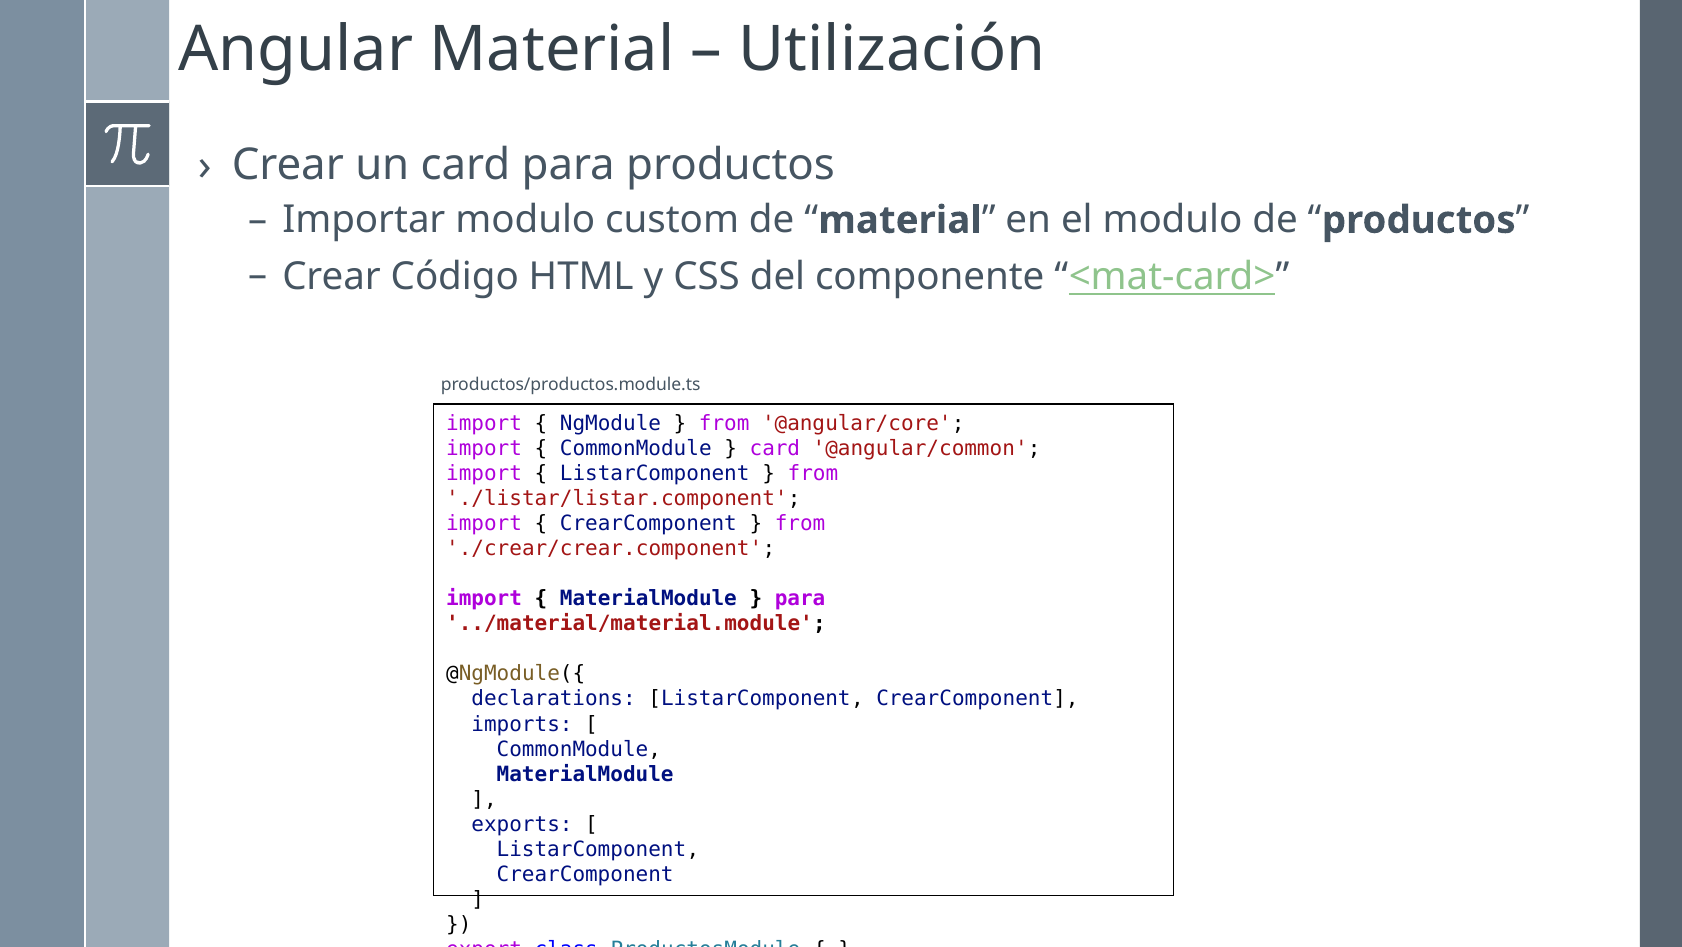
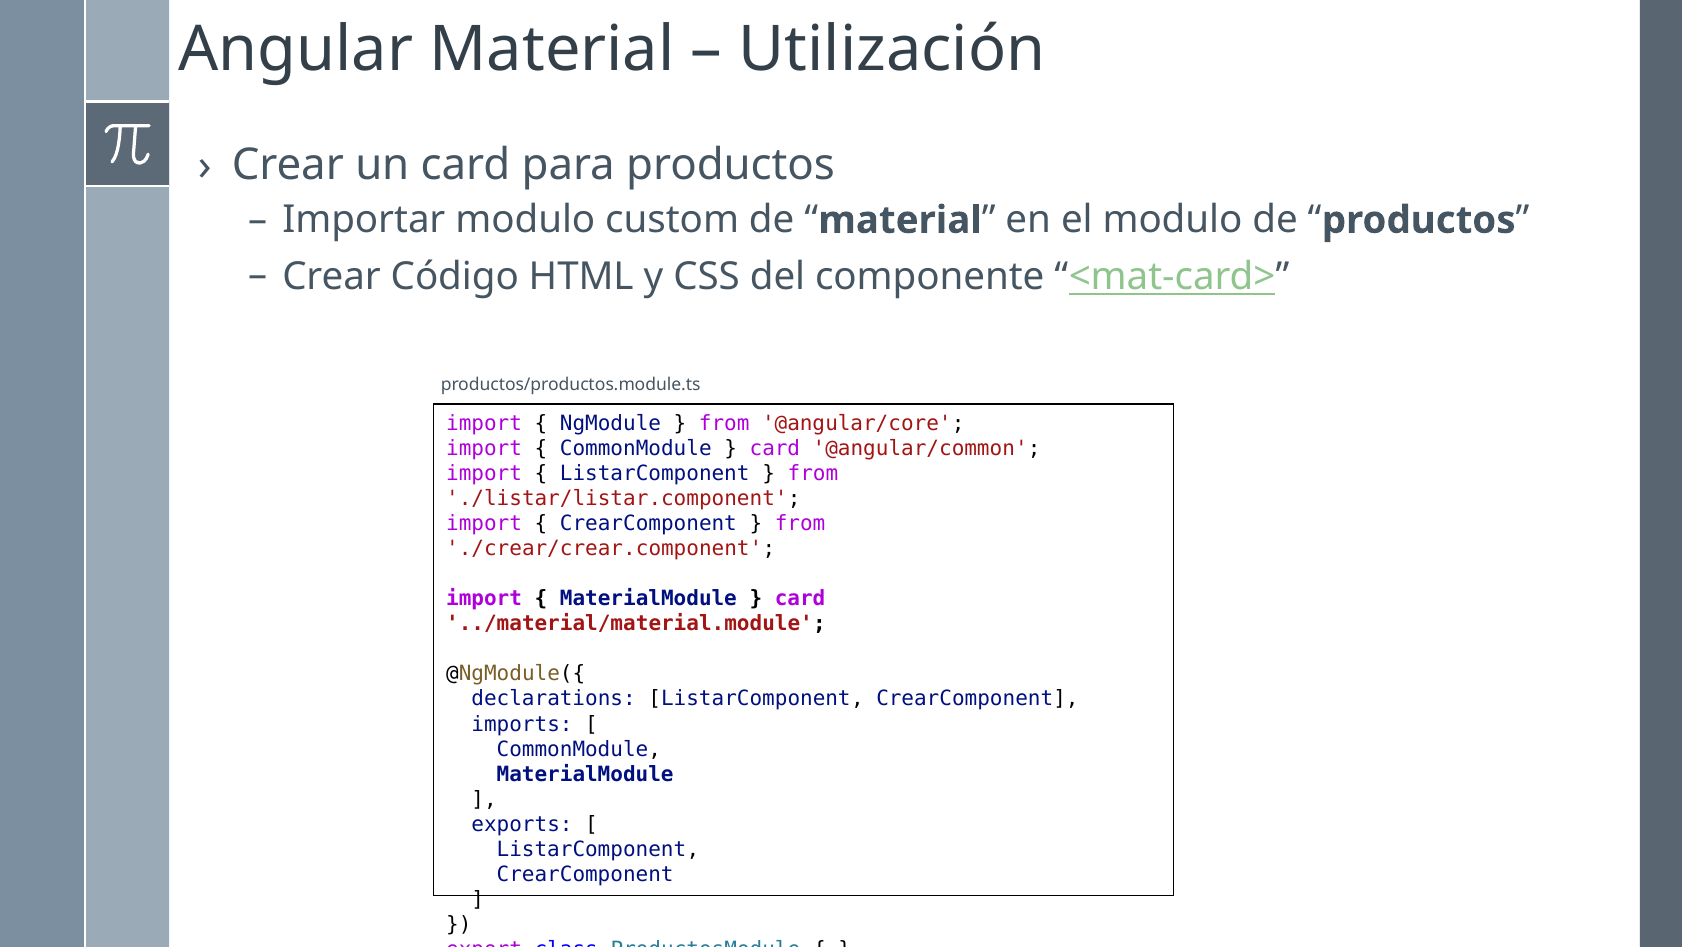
para at (800, 599): para -> card
